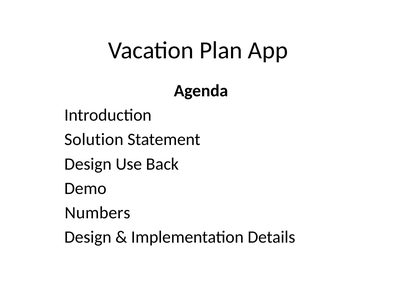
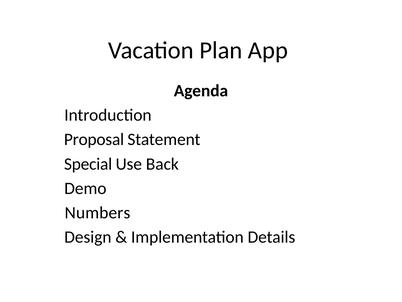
Solution: Solution -> Proposal
Design at (88, 164): Design -> Special
